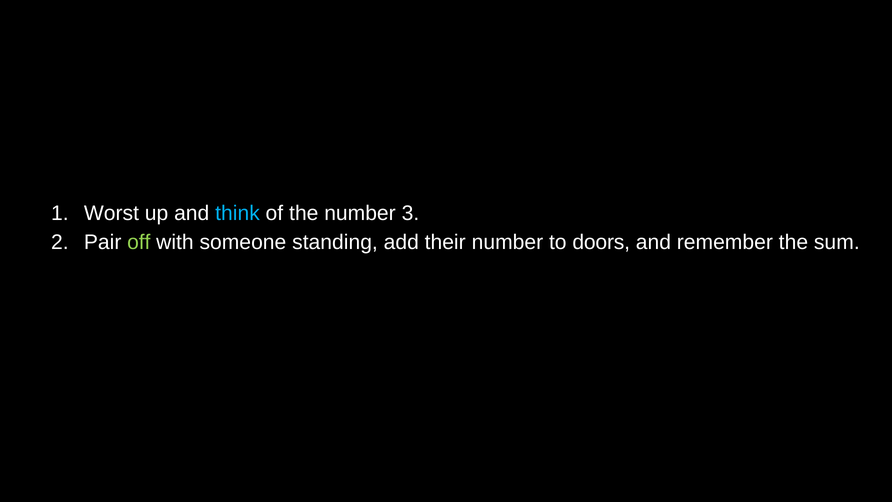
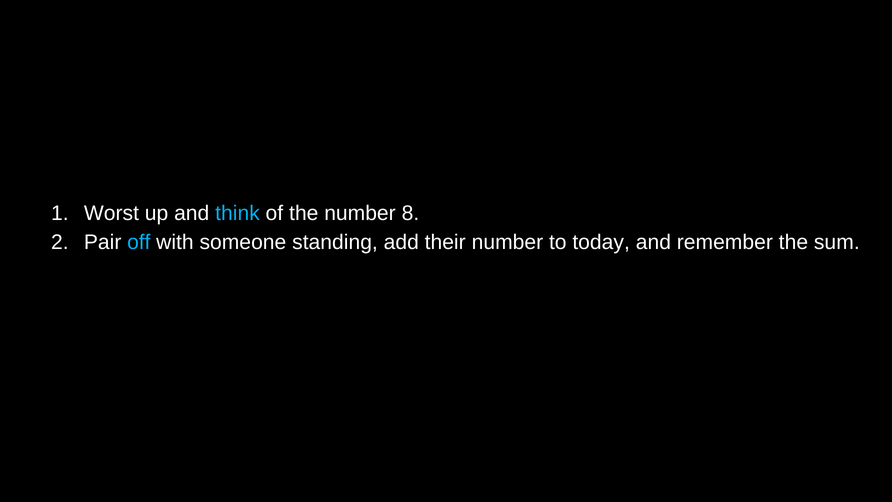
3: 3 -> 8
off colour: light green -> light blue
doors: doors -> today
